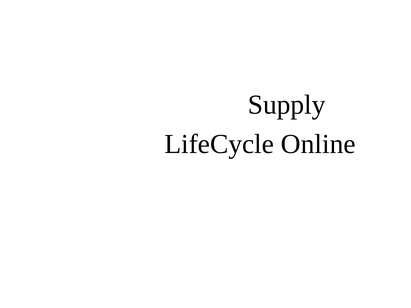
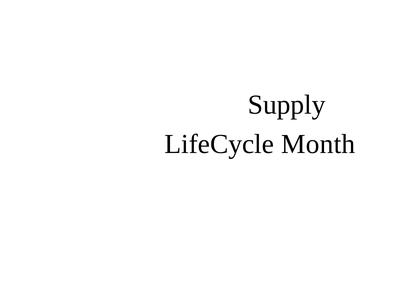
Online: Online -> Month
